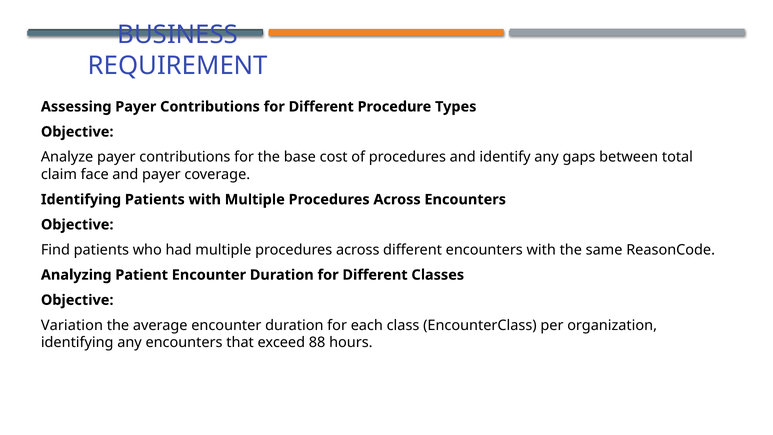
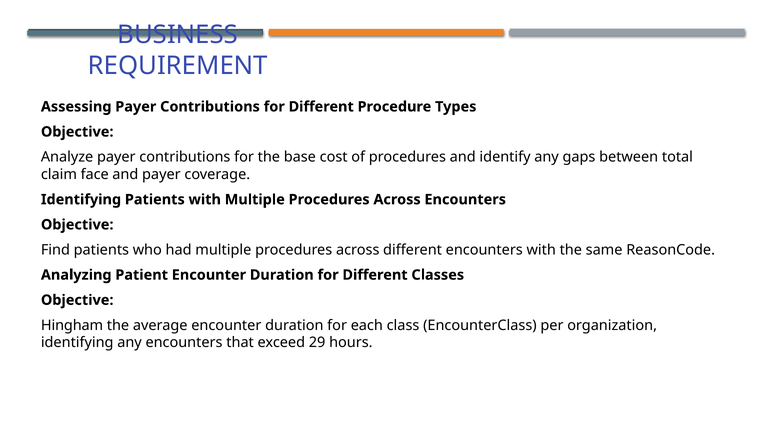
Variation: Variation -> Hingham
88: 88 -> 29
